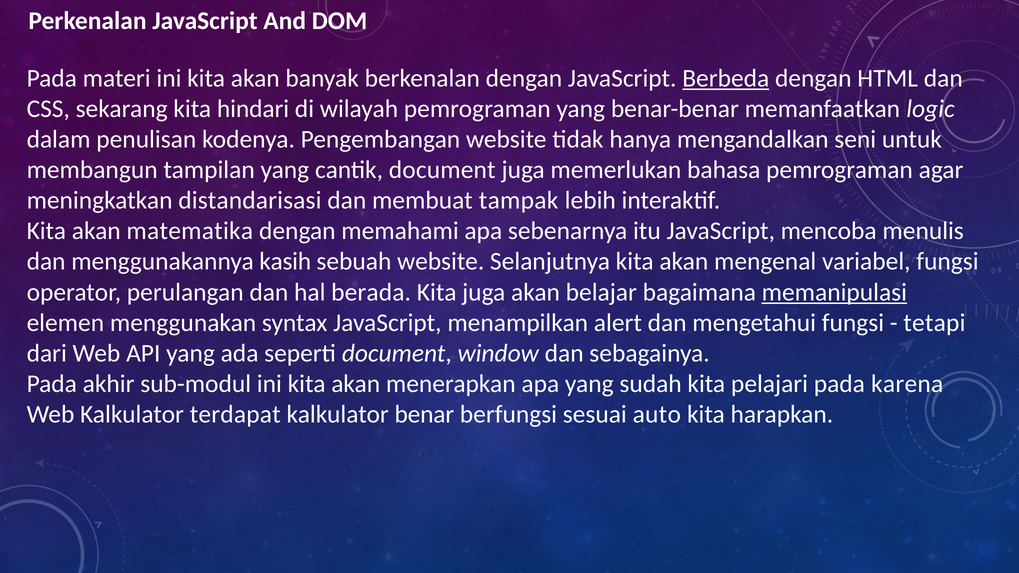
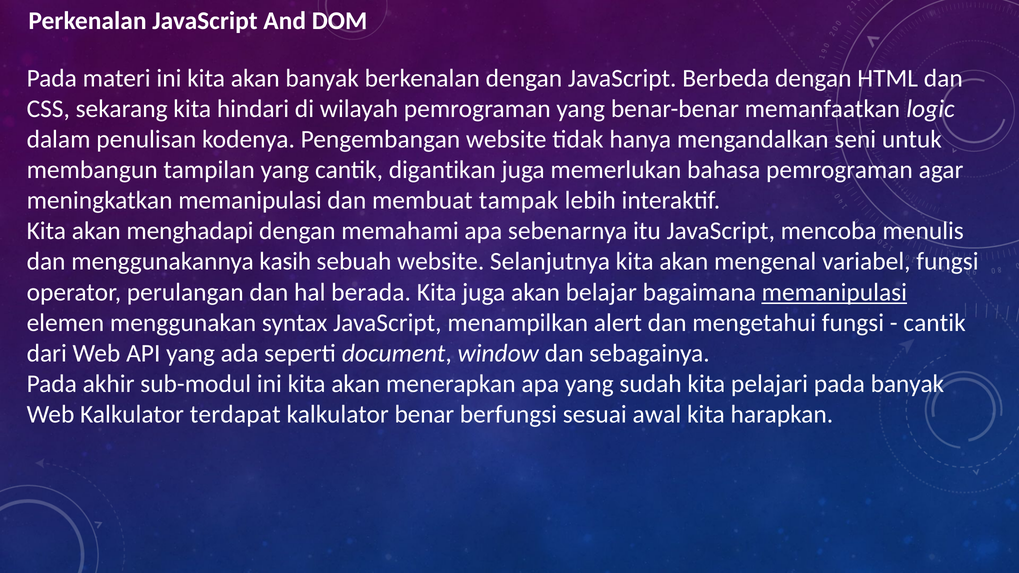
Berbeda underline: present -> none
cantik document: document -> digantikan
meningkatkan distandarisasi: distandarisasi -> memanipulasi
matematika: matematika -> menghadapi
tetapi at (934, 323): tetapi -> cantik
pada karena: karena -> banyak
auto: auto -> awal
